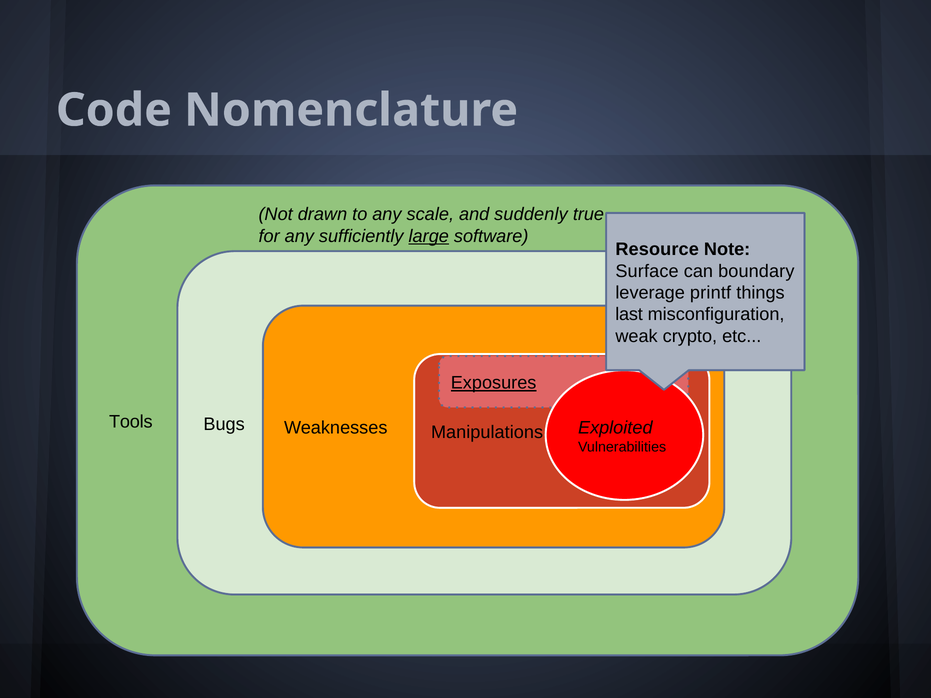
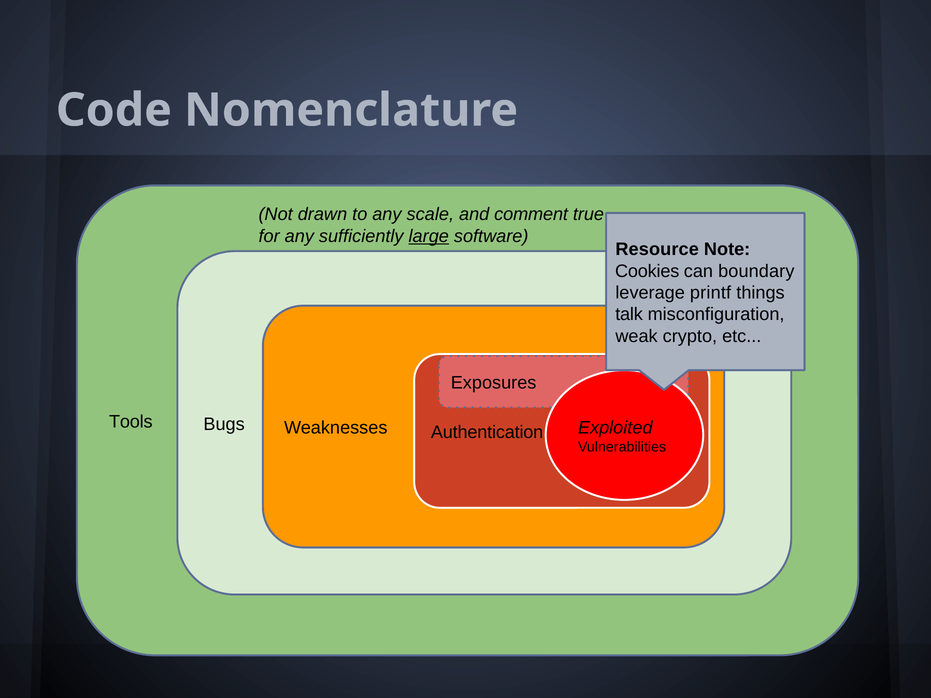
suddenly: suddenly -> comment
Surface: Surface -> Cookies
last: last -> talk
Exposures underline: present -> none
Manipulations: Manipulations -> Authentication
